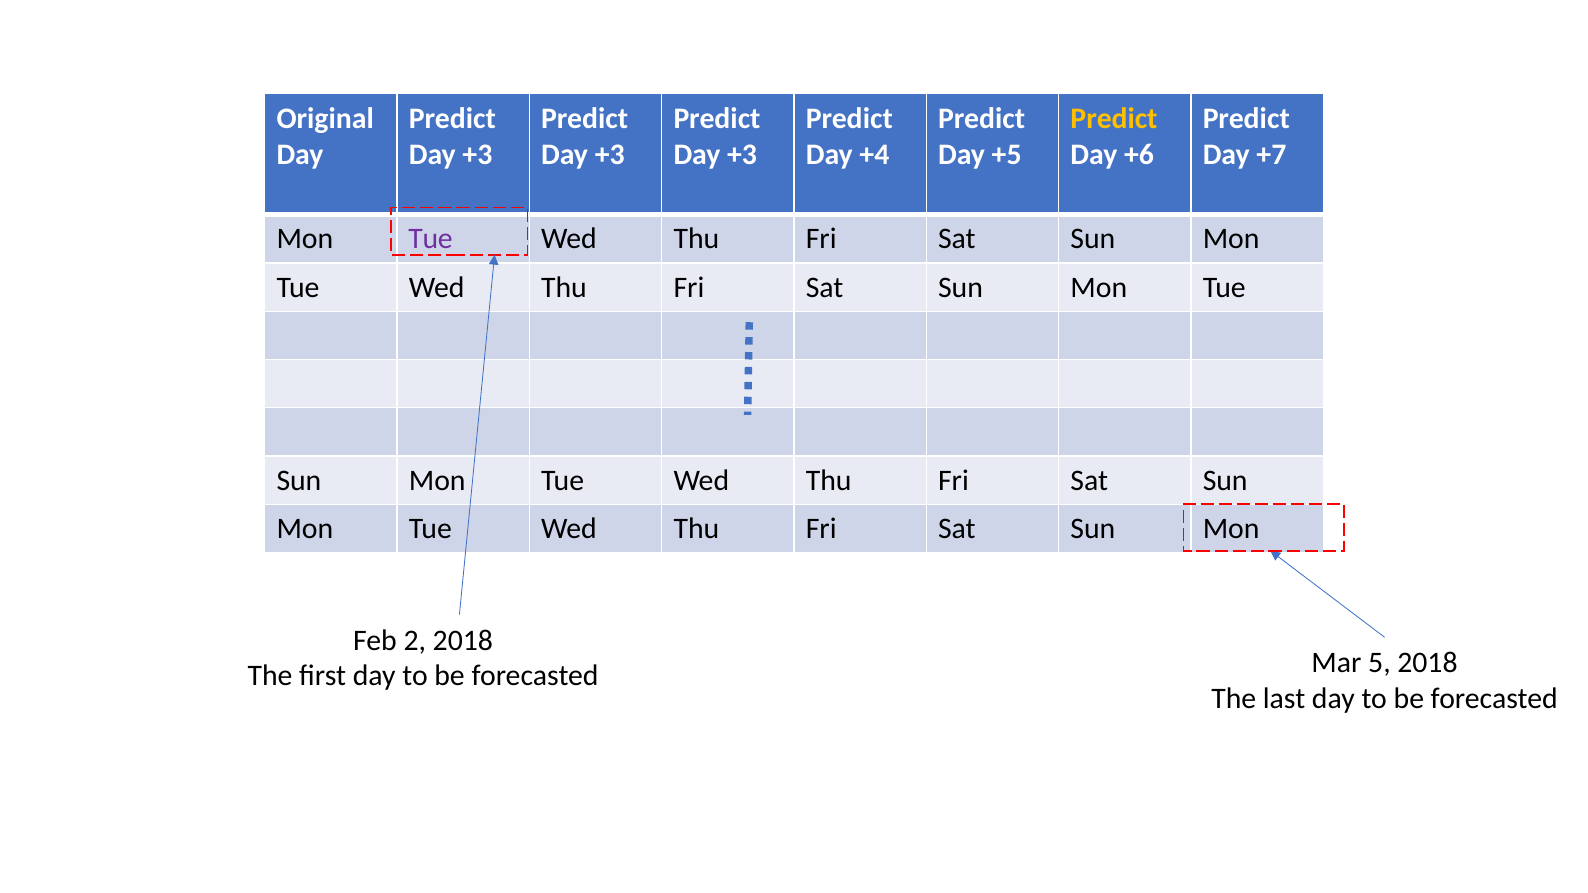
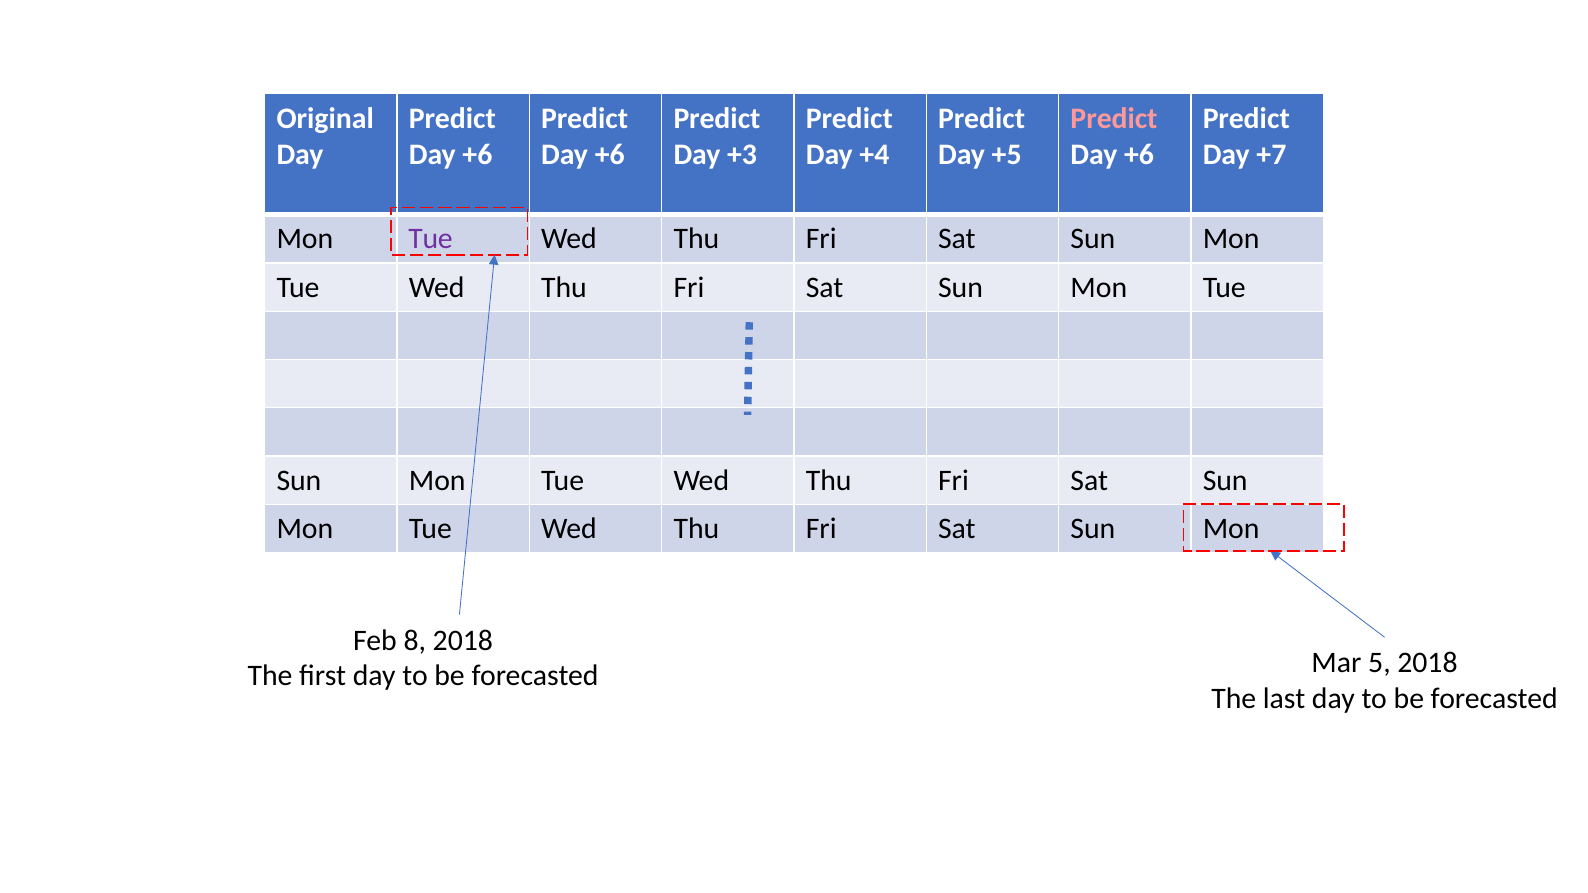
Predict at (1114, 118) colour: yellow -> pink
+3 at (477, 155): +3 -> +6
+3 at (610, 155): +3 -> +6
2: 2 -> 8
